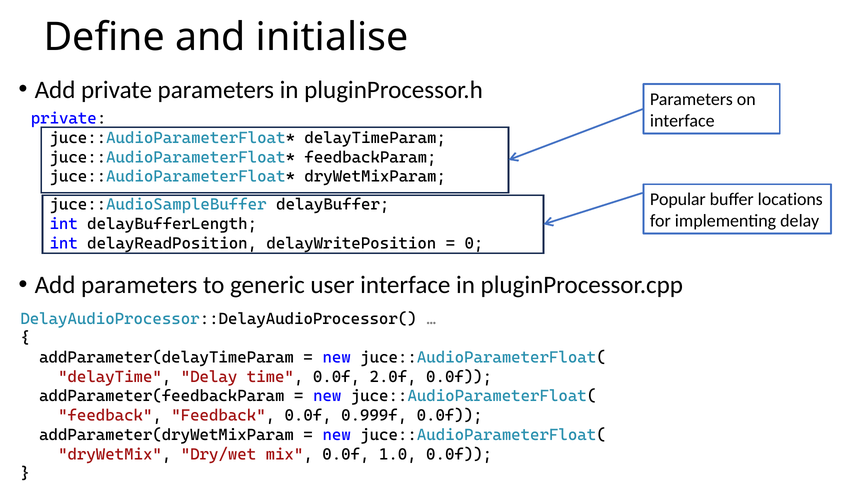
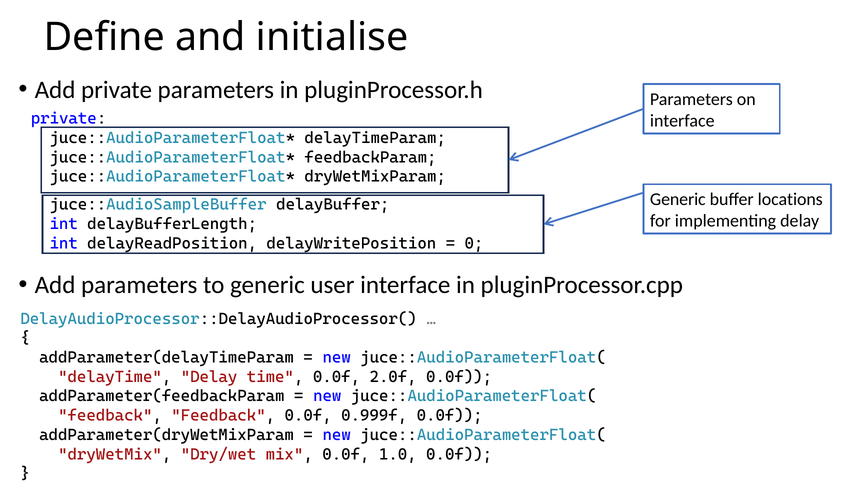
Popular at (678, 199): Popular -> Generic
